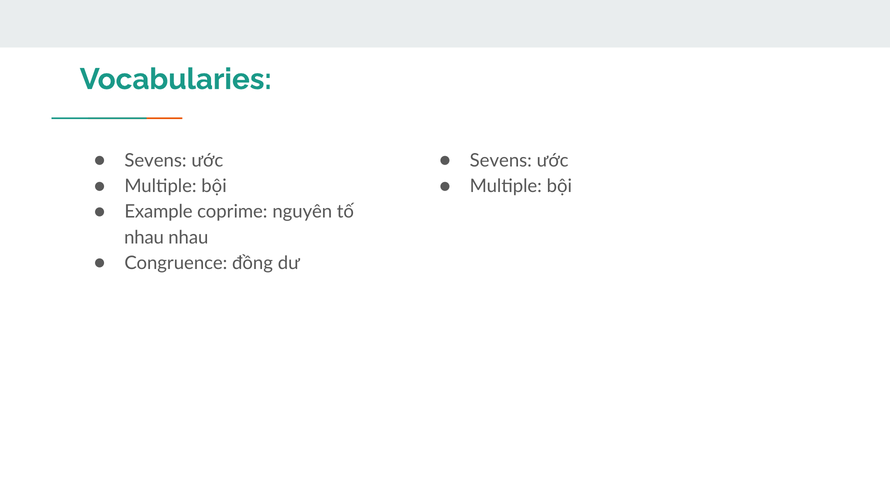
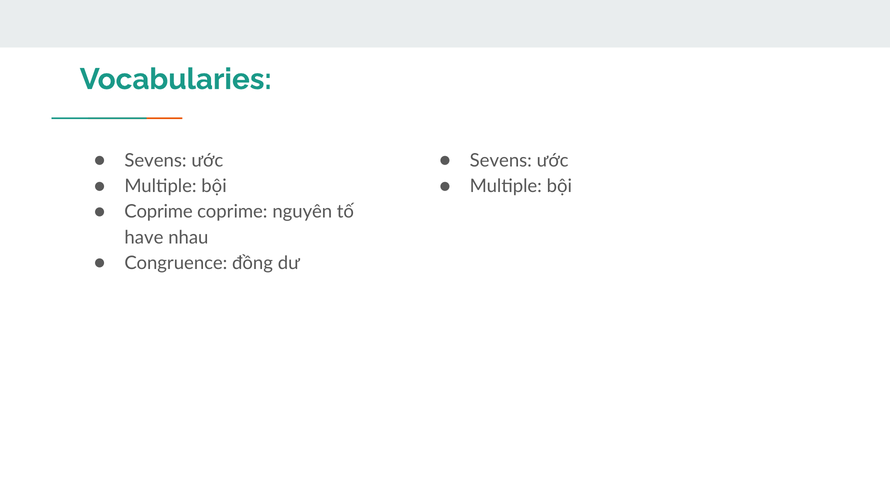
Example at (158, 212): Example -> Coprime
nhau at (144, 237): nhau -> have
